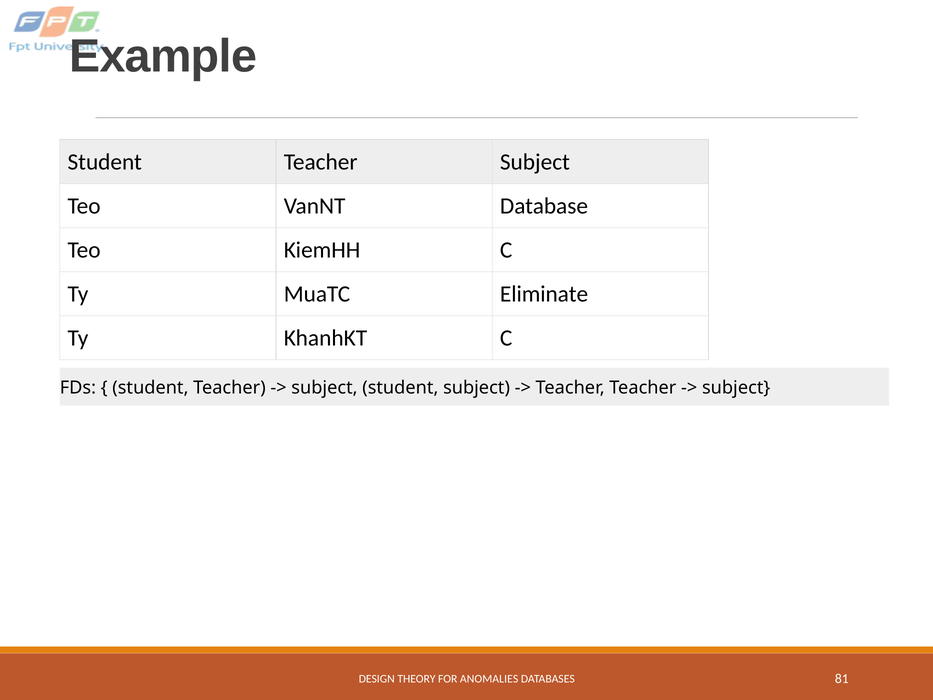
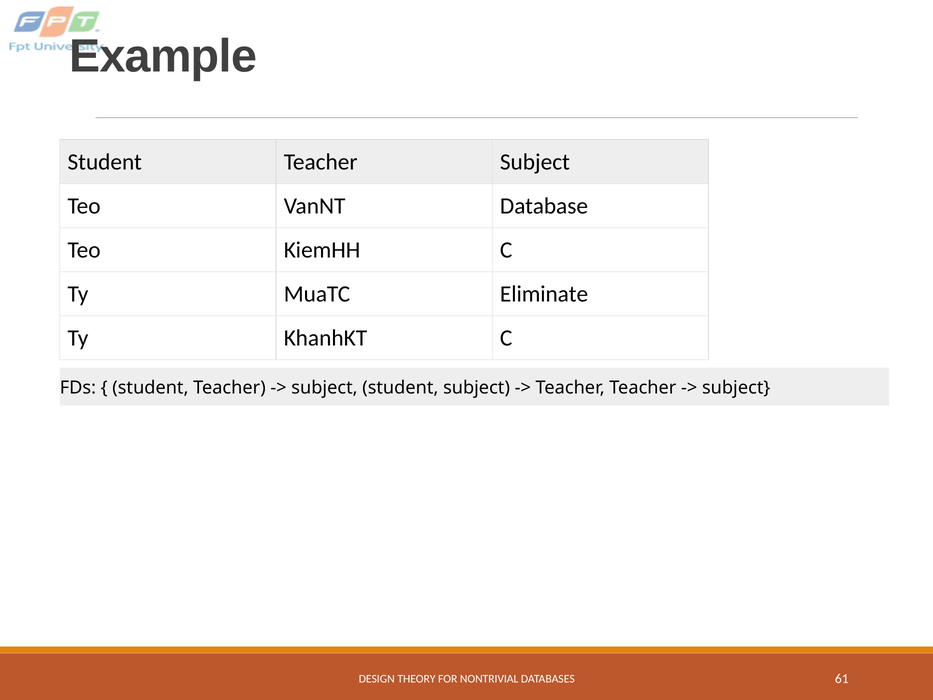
ANOMALIES: ANOMALIES -> NONTRIVIAL
81: 81 -> 61
